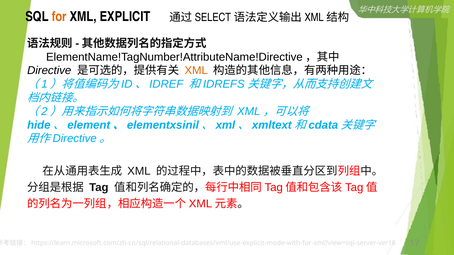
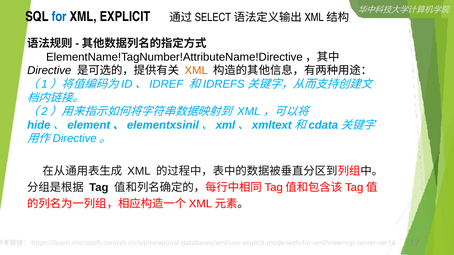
for colour: orange -> blue
